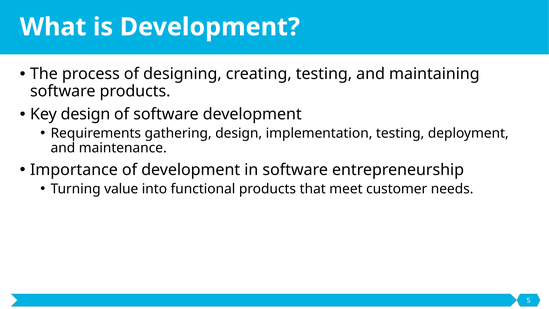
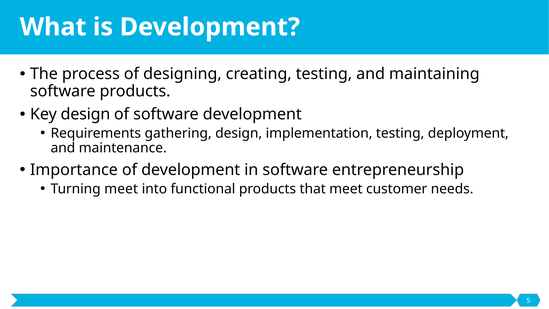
Turning value: value -> meet
